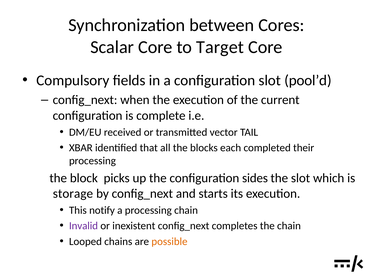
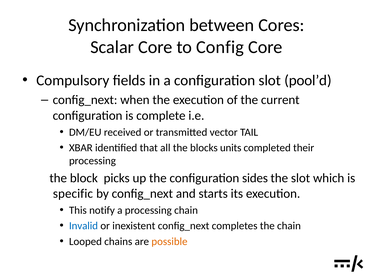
Target: Target -> Config
each: each -> units
storage: storage -> specific
Invalid colour: purple -> blue
